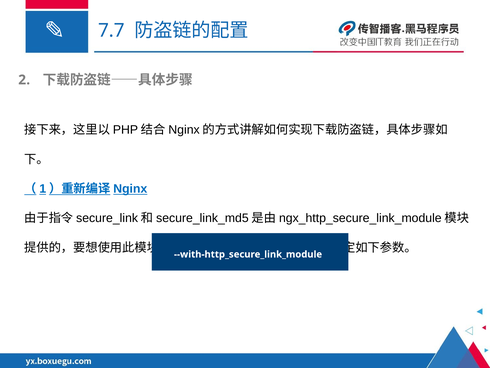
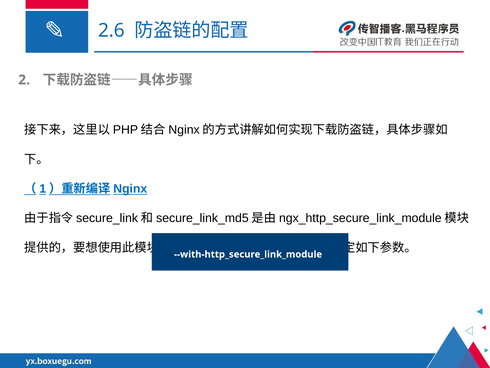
7.7: 7.7 -> 2.6
